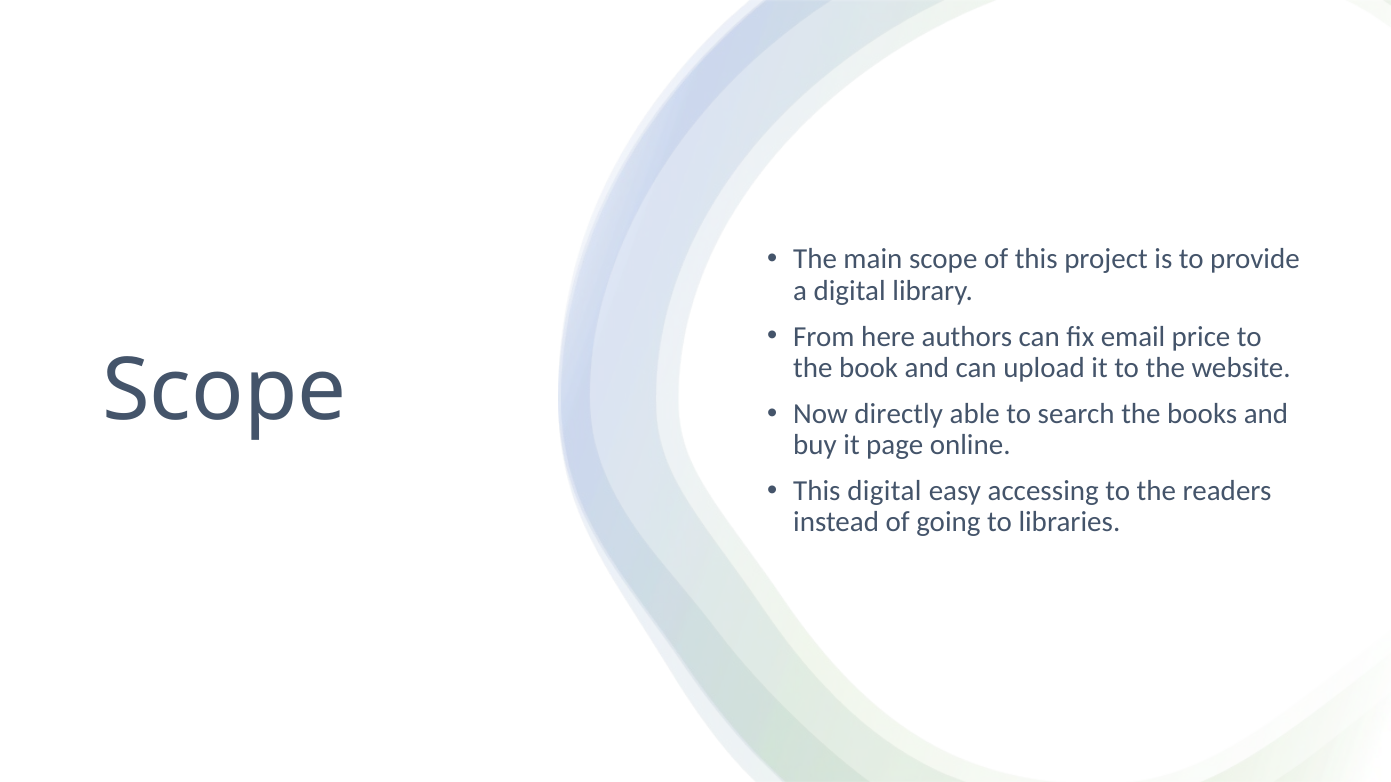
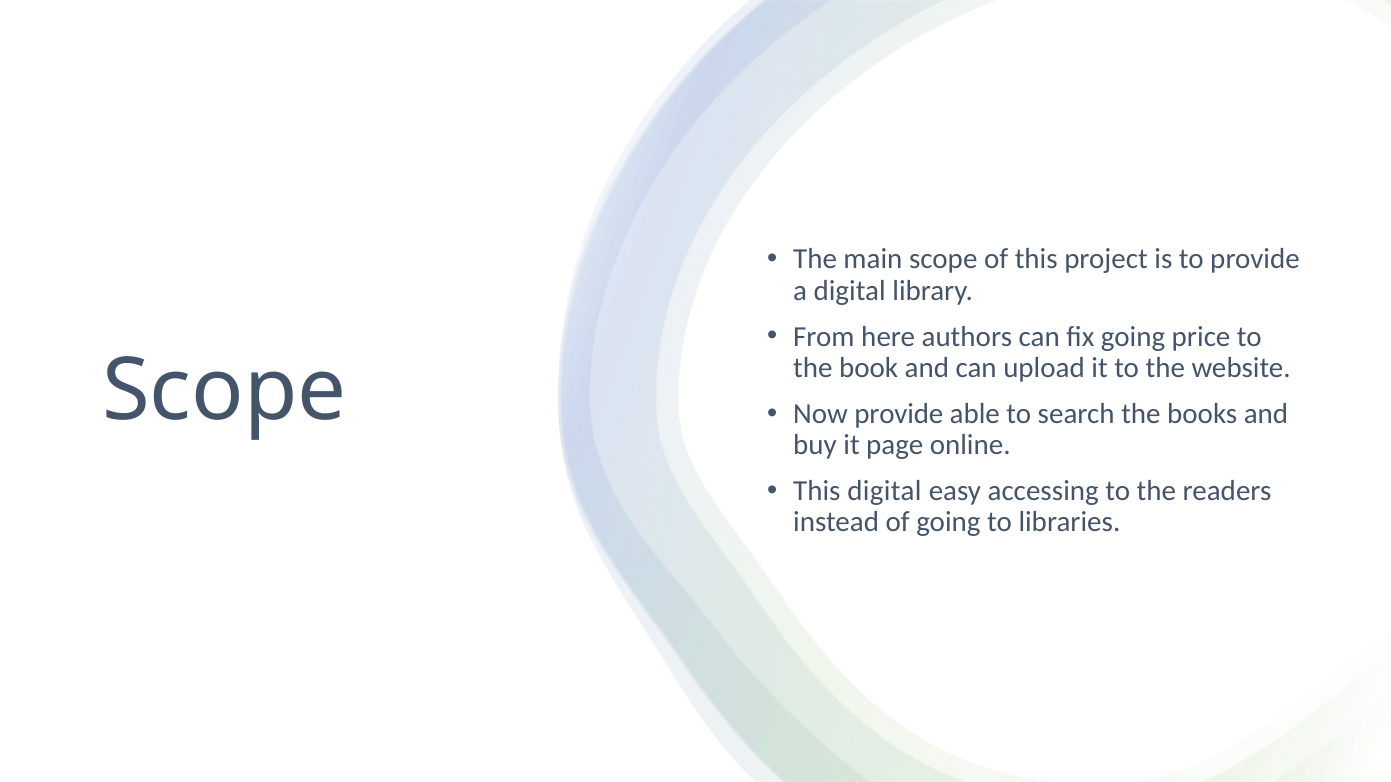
fix email: email -> going
Now directly: directly -> provide
